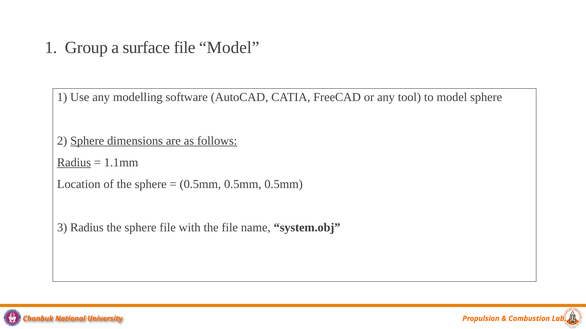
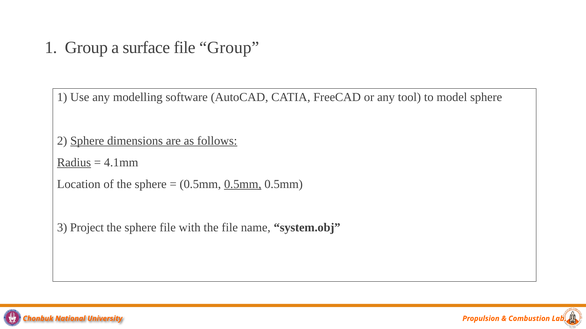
file Model: Model -> Group
1.1mm: 1.1mm -> 4.1mm
0.5mm at (243, 184) underline: none -> present
3 Radius: Radius -> Project
